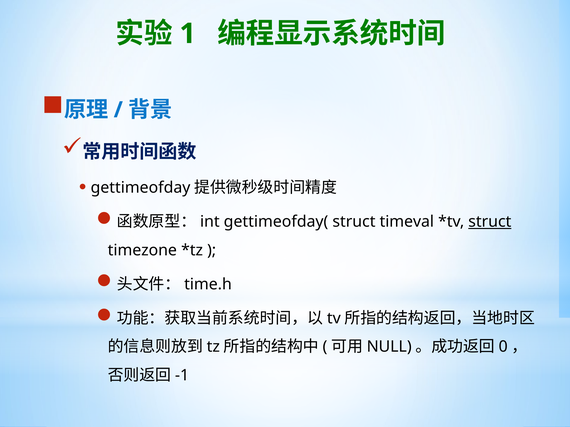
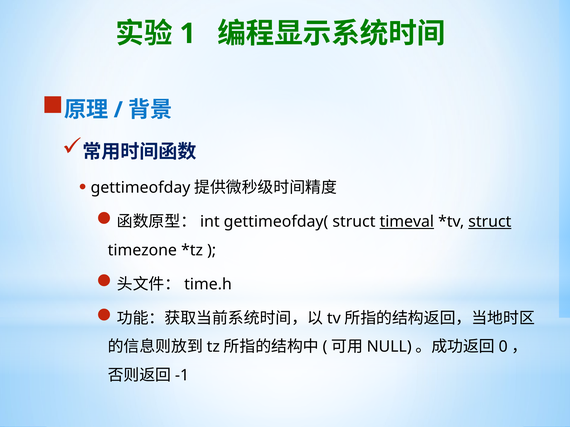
timeval underline: none -> present
